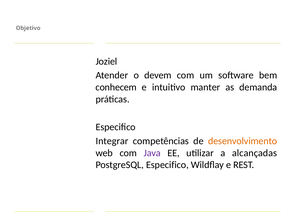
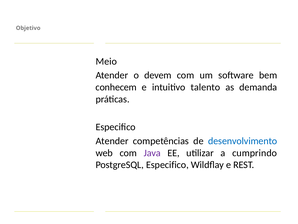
Joziel: Joziel -> Meio
manter: manter -> talento
Integrar at (112, 141): Integrar -> Atender
desenvolvimento colour: orange -> blue
alcançadas: alcançadas -> cumprindo
